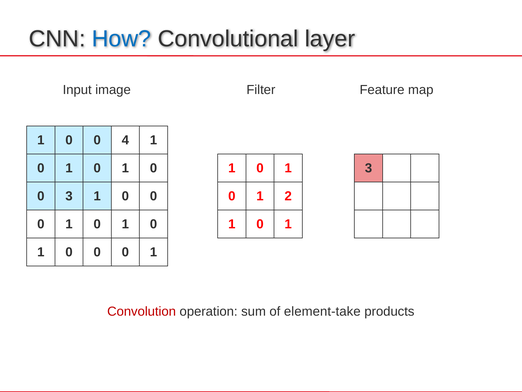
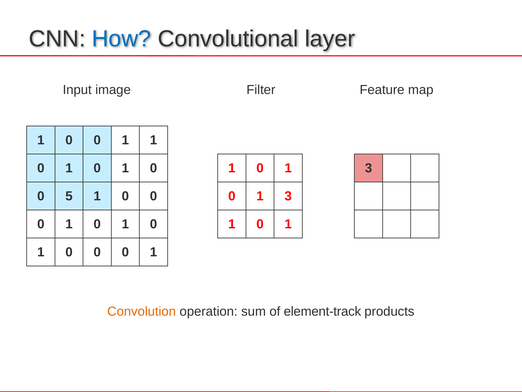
1 0 0 4: 4 -> 1
0 3: 3 -> 5
2 at (288, 196): 2 -> 3
Convolution colour: red -> orange
element-take: element-take -> element-track
